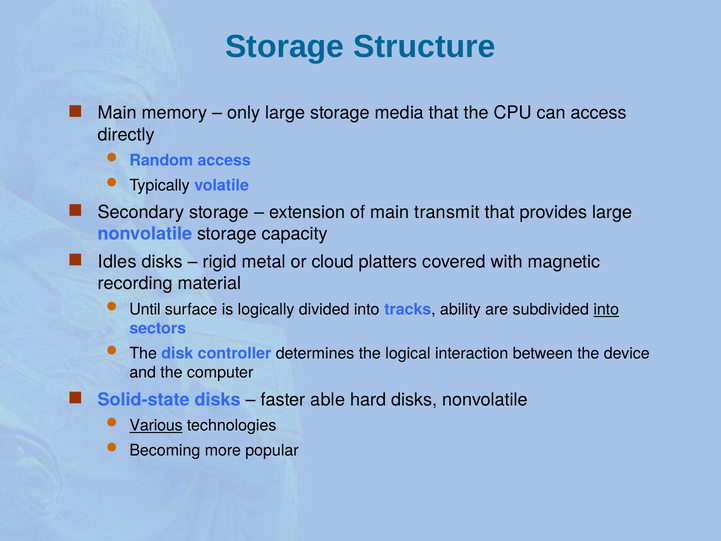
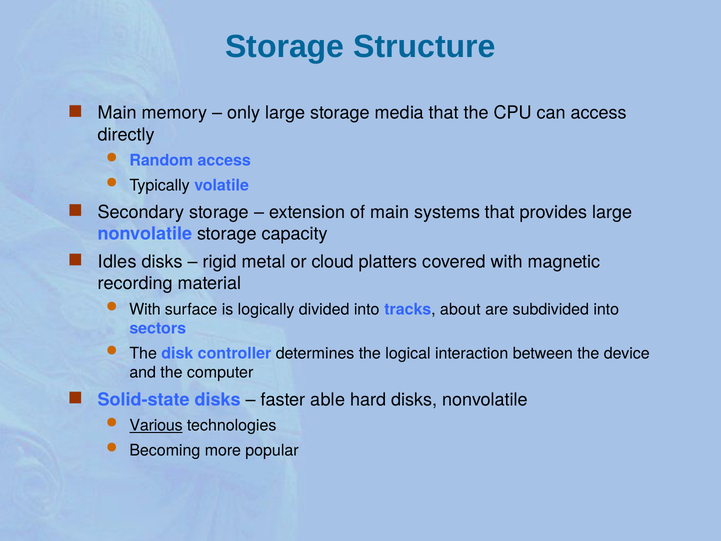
transmit: transmit -> systems
Until at (145, 309): Until -> With
ability: ability -> about
into at (606, 309) underline: present -> none
